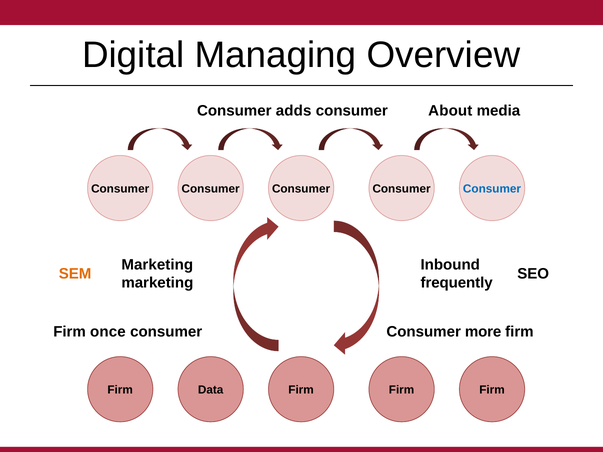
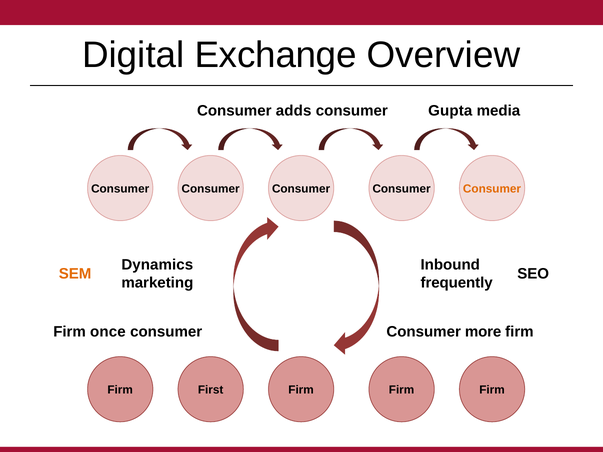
Managing: Managing -> Exchange
About: About -> Gupta
Consumer at (492, 189) colour: blue -> orange
Marketing at (157, 265): Marketing -> Dynamics
Data: Data -> First
